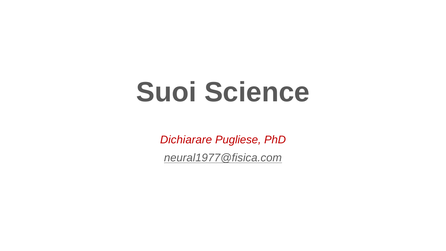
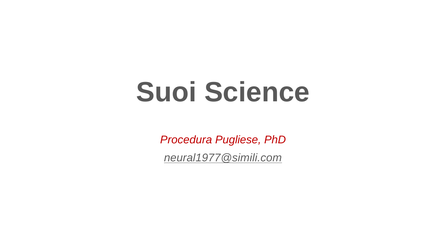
Dichiarare: Dichiarare -> Procedura
neural1977@fisica.com: neural1977@fisica.com -> neural1977@simili.com
